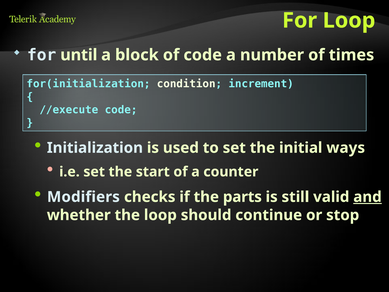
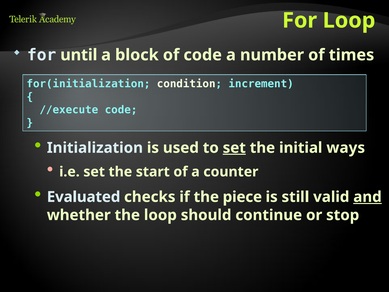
set at (234, 148) underline: none -> present
Modifiers: Modifiers -> Evaluated
parts: parts -> piece
